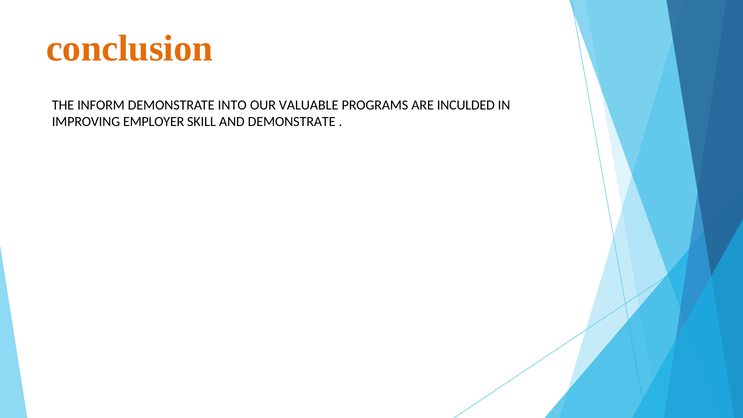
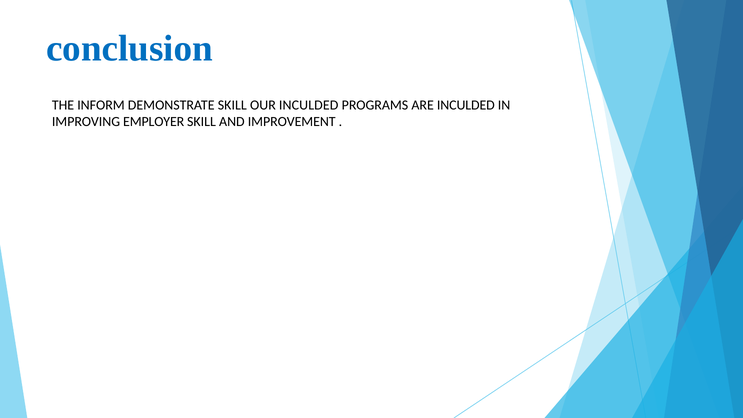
conclusion colour: orange -> blue
DEMONSTRATE INTO: INTO -> SKILL
OUR VALUABLE: VALUABLE -> INCULDED
AND DEMONSTRATE: DEMONSTRATE -> IMPROVEMENT
